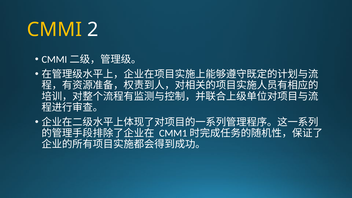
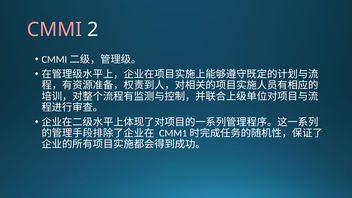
CMMI colour: yellow -> pink
